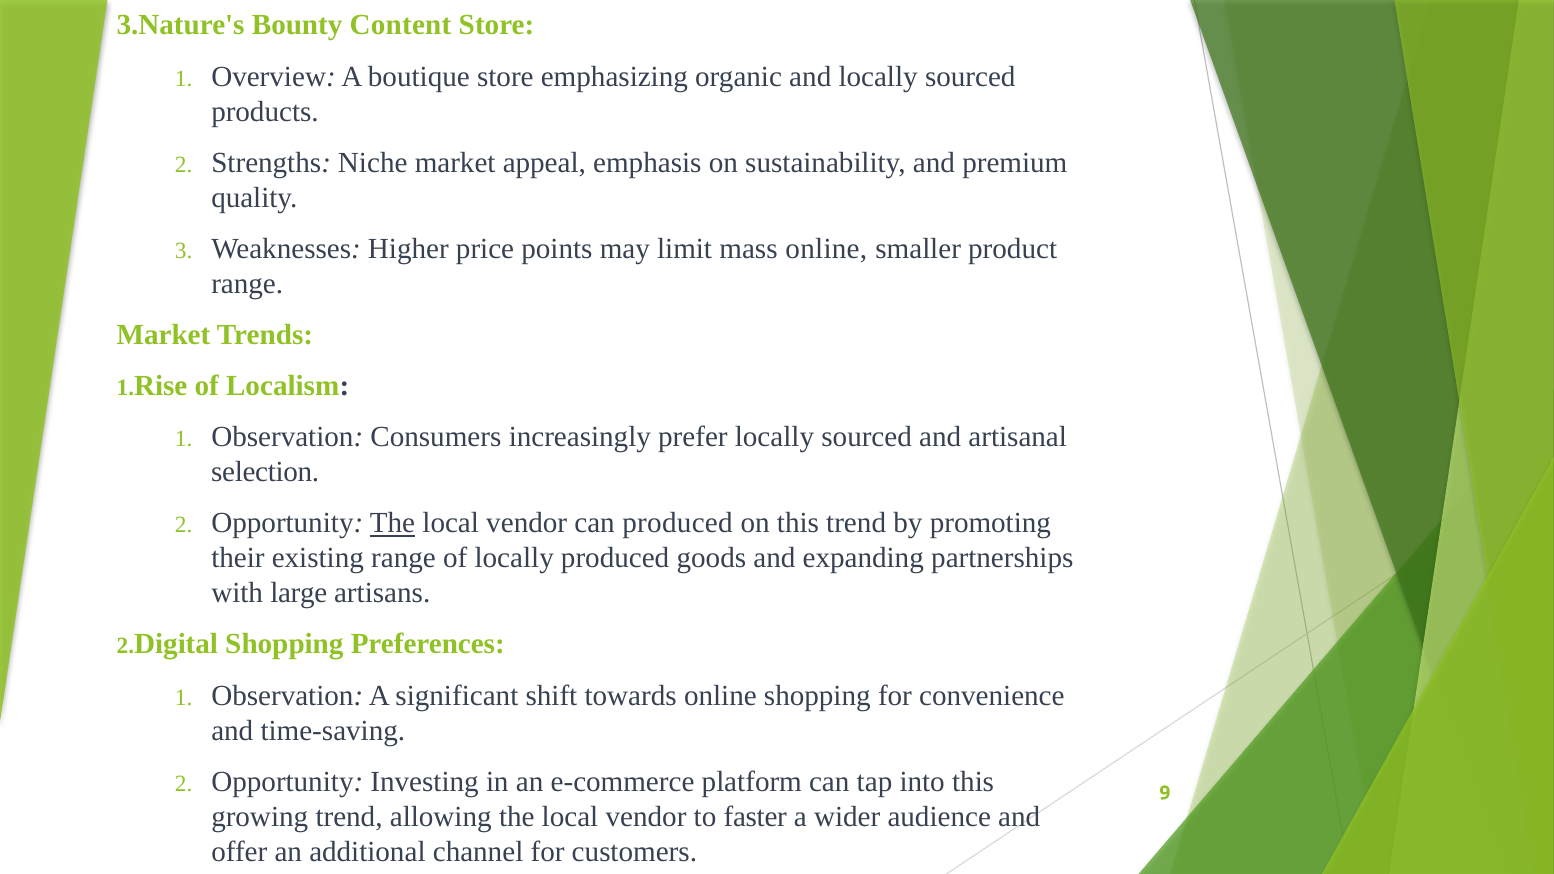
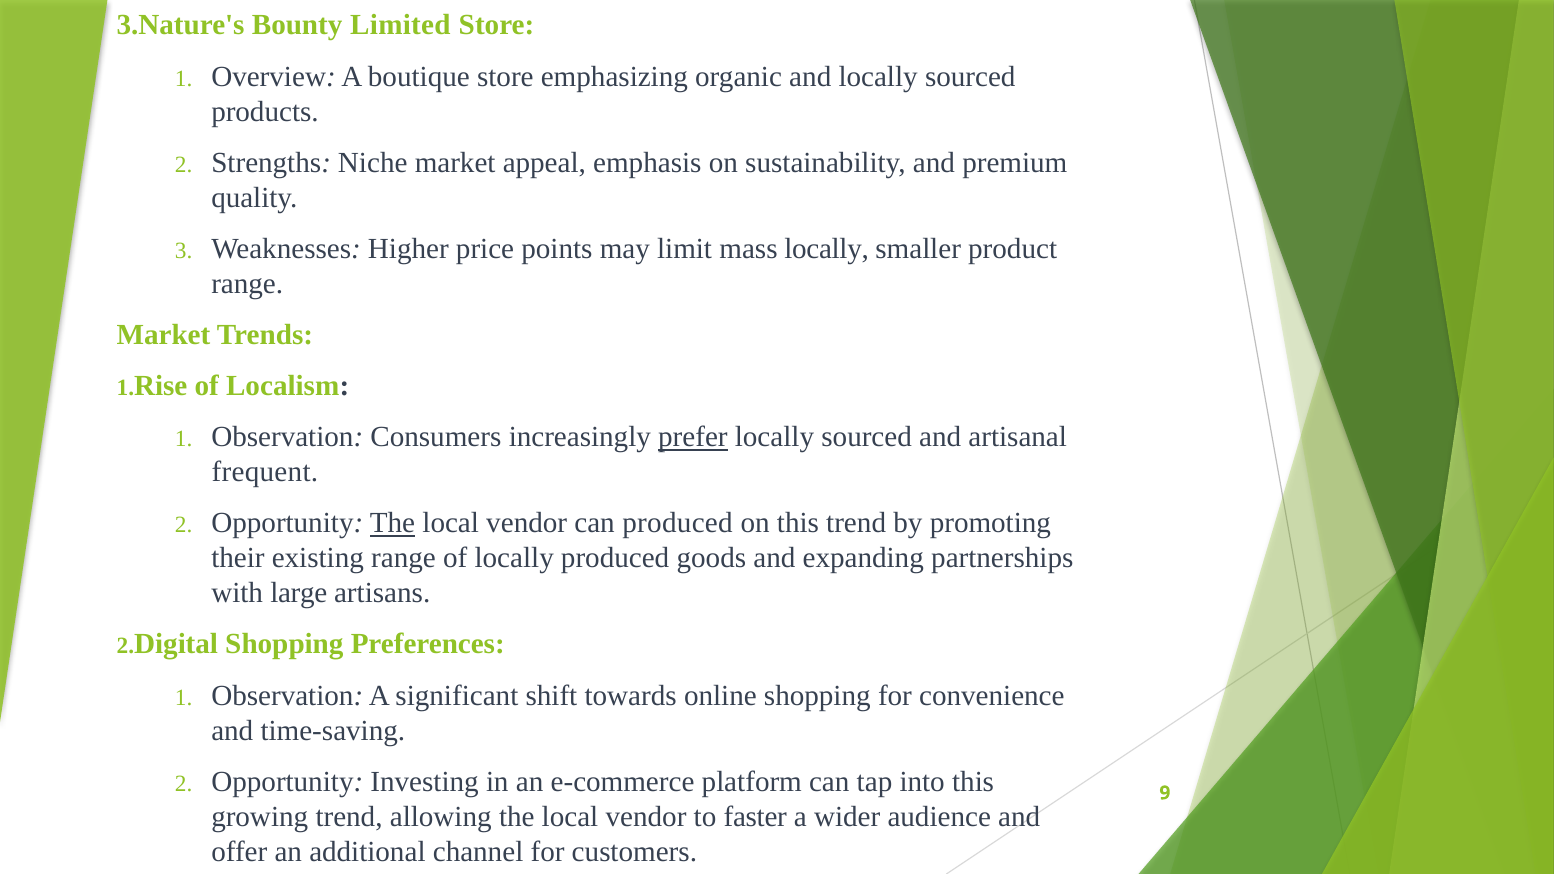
Content: Content -> Limited
mass online: online -> locally
prefer underline: none -> present
selection: selection -> frequent
